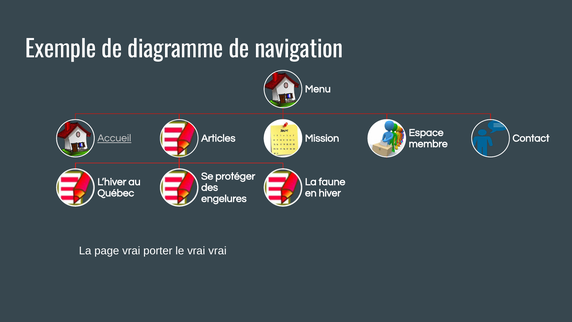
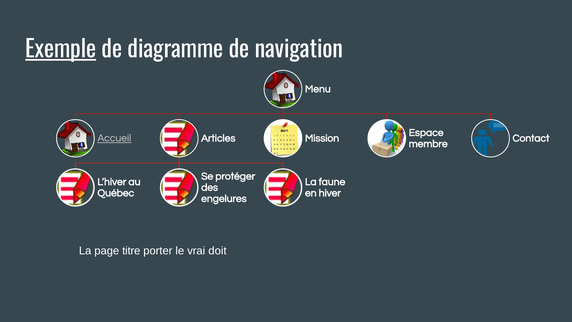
Exemple underline: none -> present
page vrai: vrai -> titre
vrai vrai: vrai -> doit
